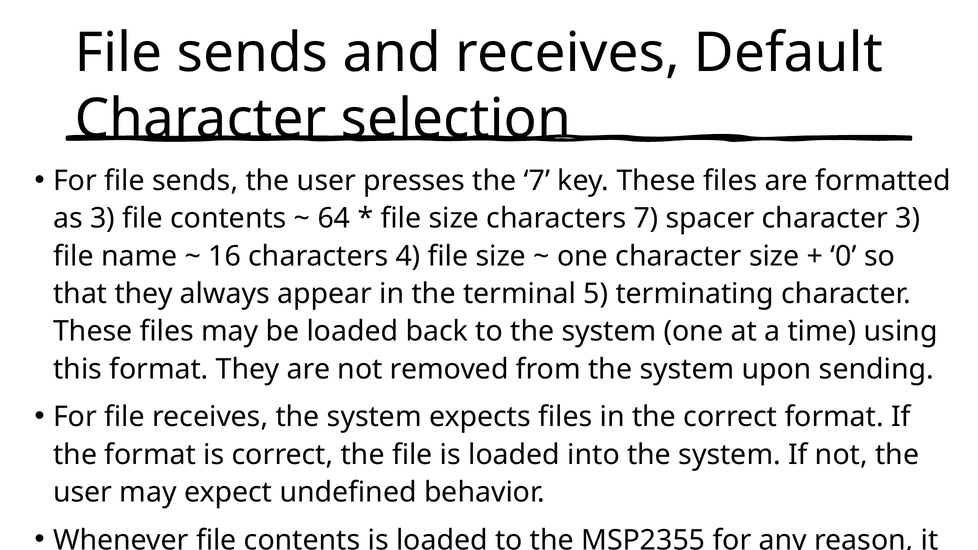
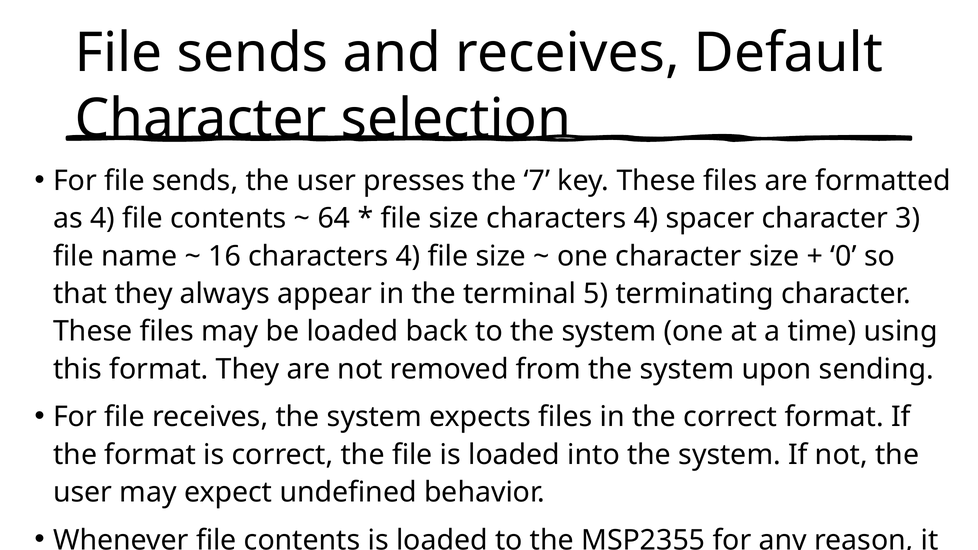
as 3: 3 -> 4
size characters 7: 7 -> 4
